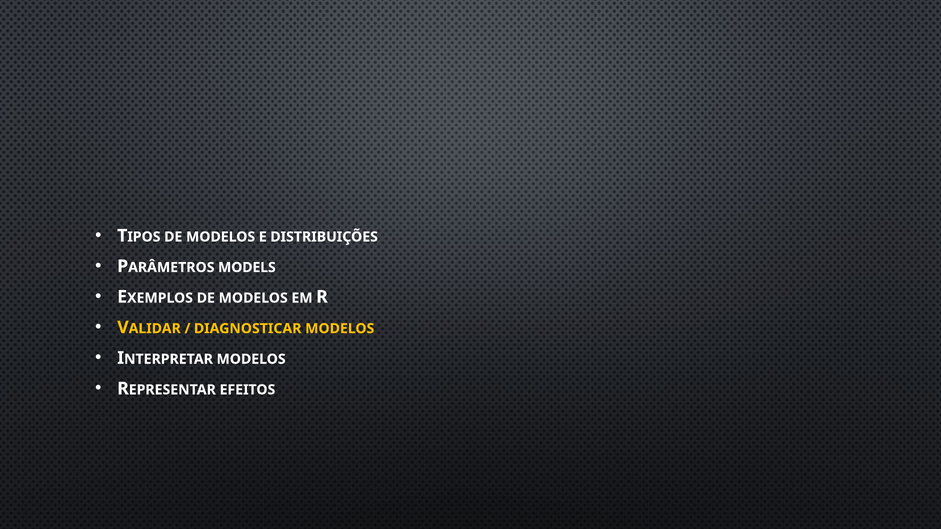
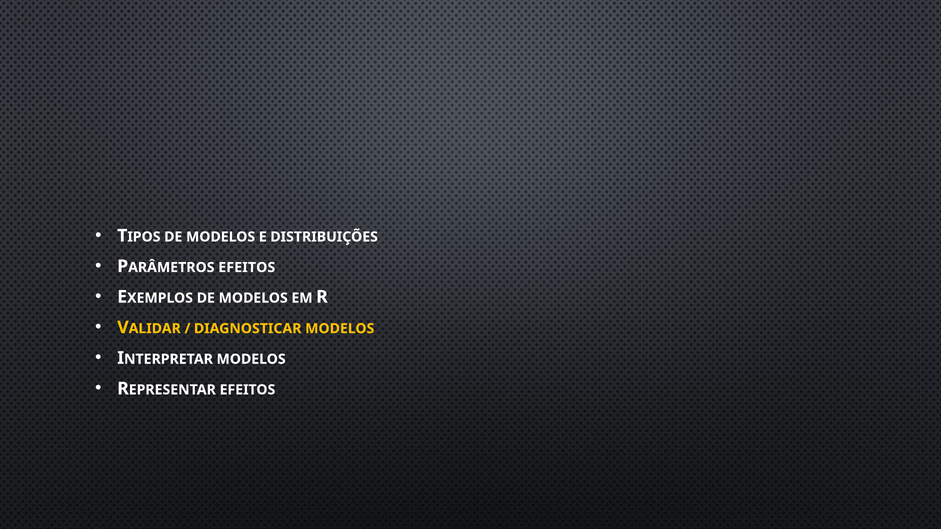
PARÂMETROS MODELS: MODELS -> EFEITOS
